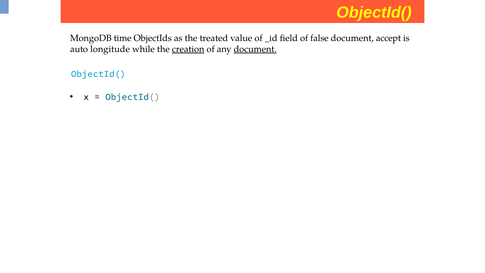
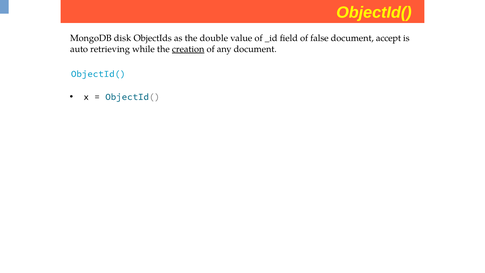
time: time -> disk
treated: treated -> double
longitude: longitude -> retrieving
document at (255, 49) underline: present -> none
